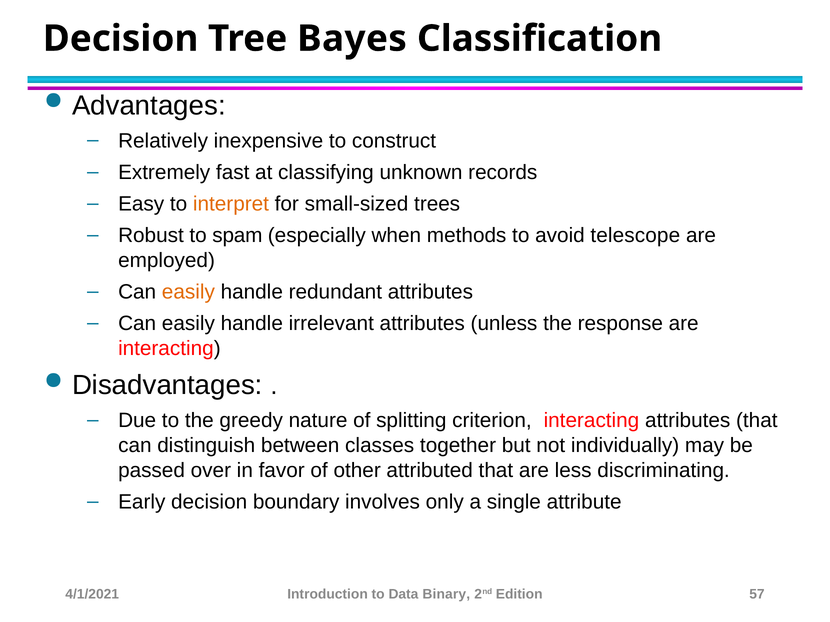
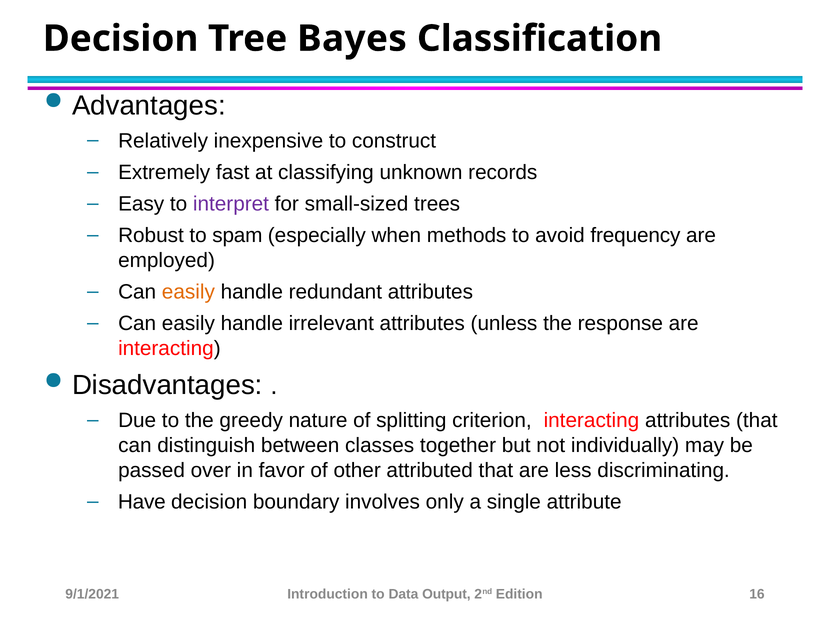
interpret colour: orange -> purple
telescope: telescope -> frequency
Early: Early -> Have
4/1/2021: 4/1/2021 -> 9/1/2021
Binary: Binary -> Output
57: 57 -> 16
